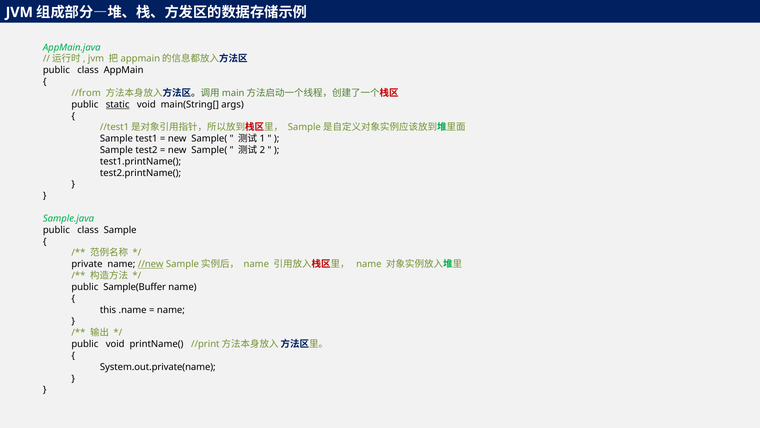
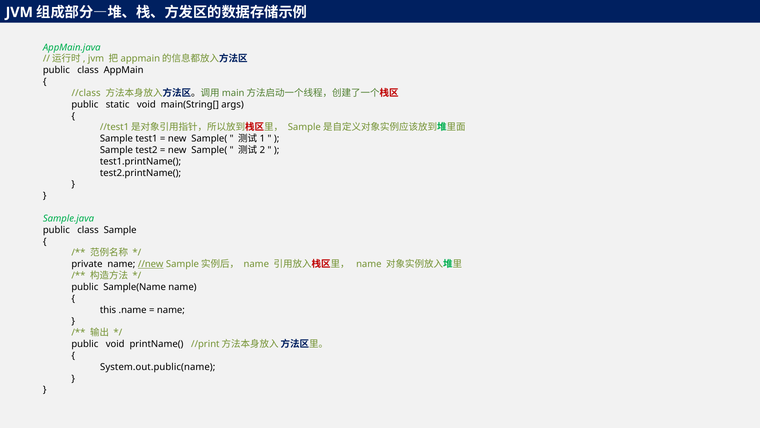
//from: //from -> //class
static underline: present -> none
Sample(Buffer: Sample(Buffer -> Sample(Name
System.out.private(name: System.out.private(name -> System.out.public(name
